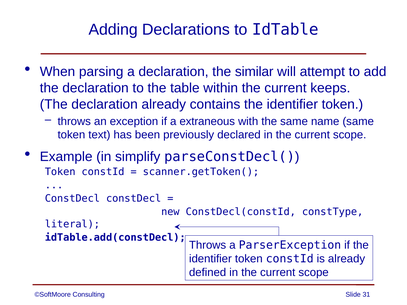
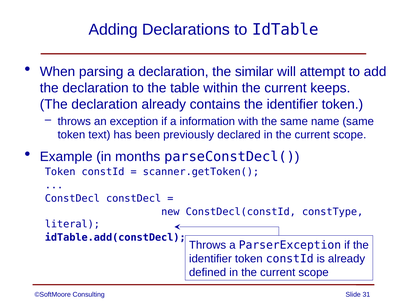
extraneous: extraneous -> information
simplify: simplify -> months
